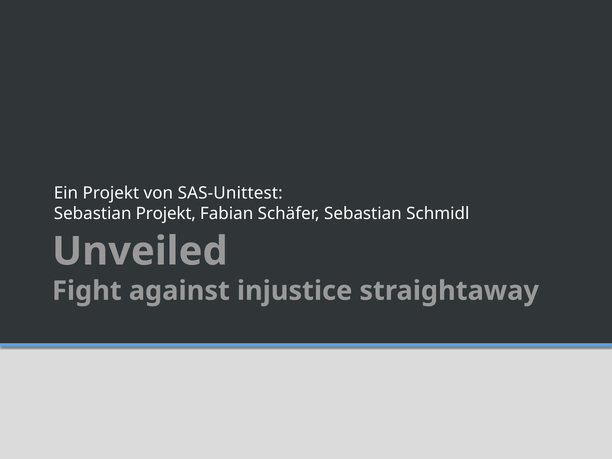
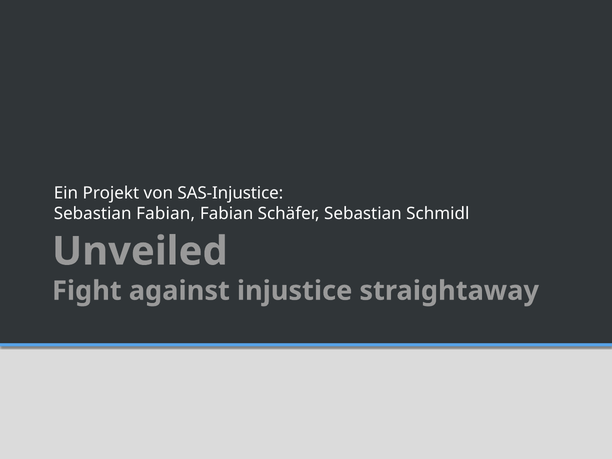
SAS-Unittest: SAS-Unittest -> SAS-Injustice
Sebastian Projekt: Projekt -> Fabian
